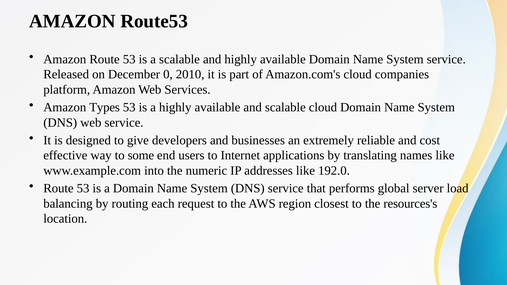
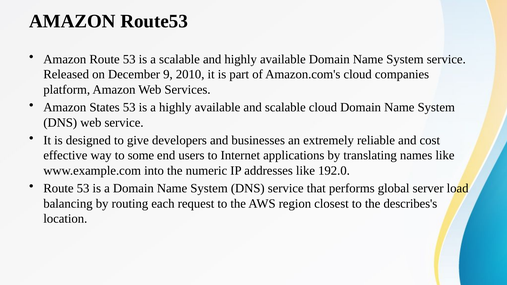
0: 0 -> 9
Types: Types -> States
resources's: resources's -> describes's
